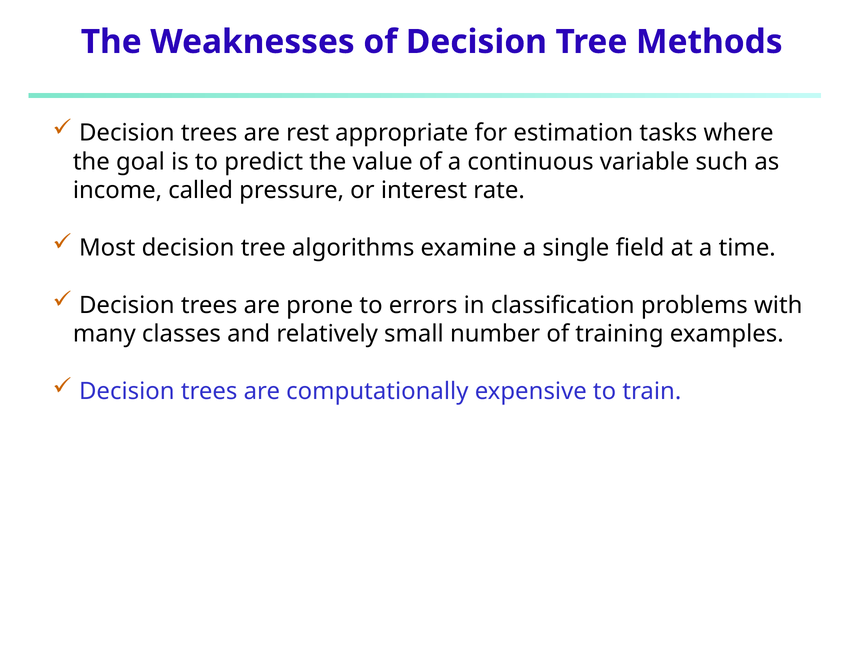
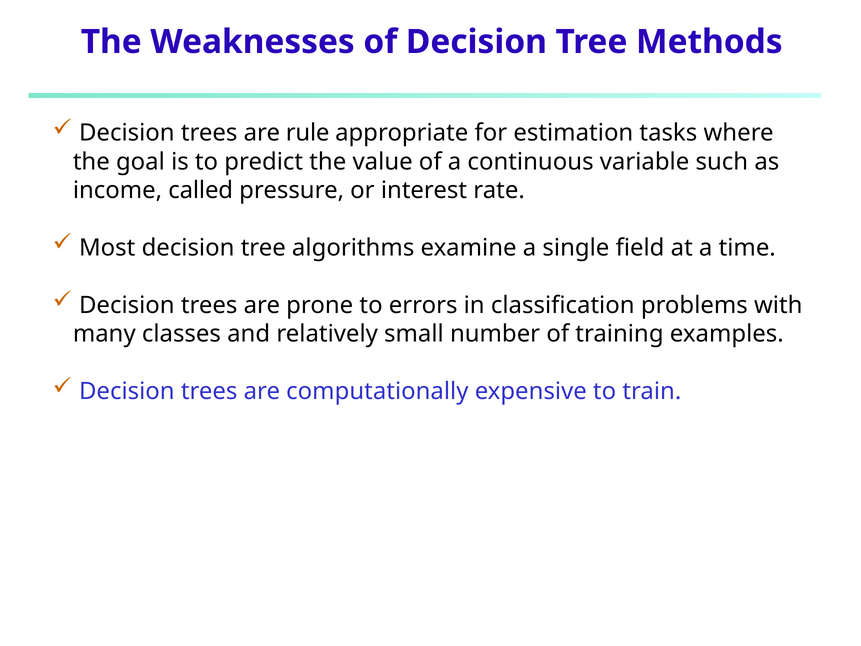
rest: rest -> rule
